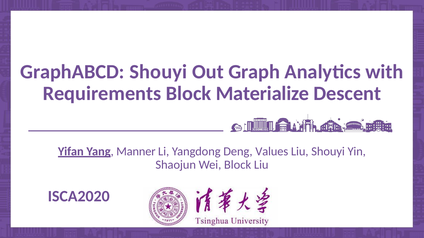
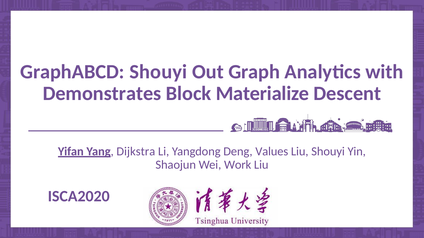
Requirements: Requirements -> Demonstrates
Manner: Manner -> Dijkstra
Wei Block: Block -> Work
